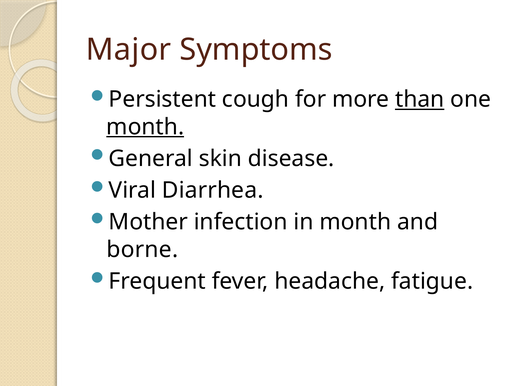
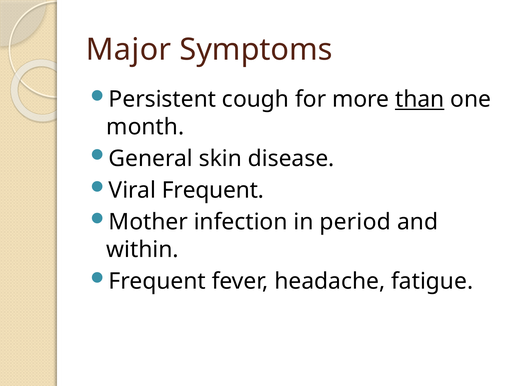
month at (145, 127) underline: present -> none
Viral Diarrhea: Diarrhea -> Frequent
in month: month -> period
borne: borne -> within
